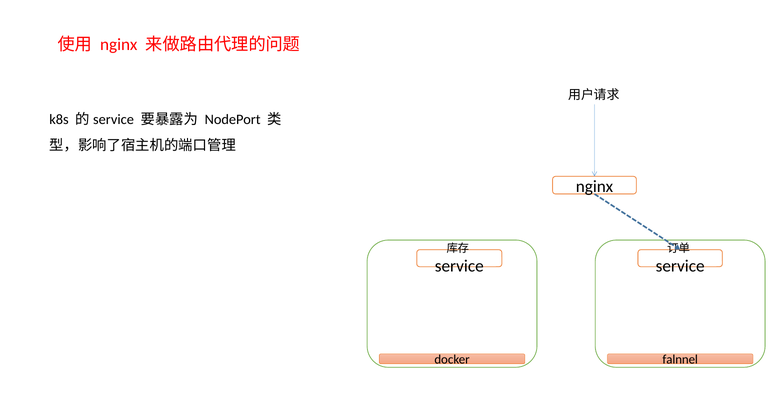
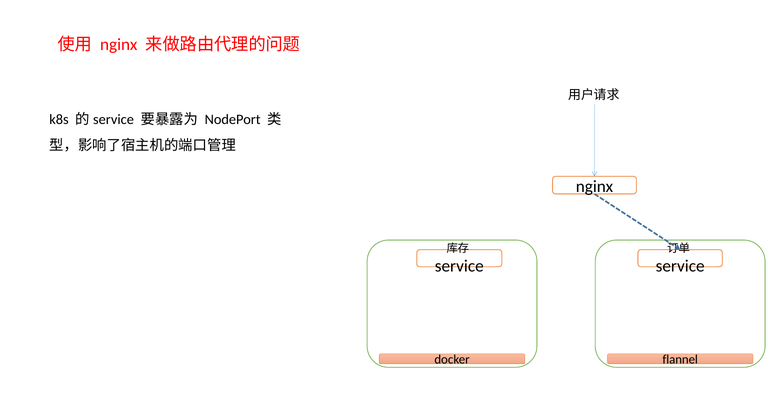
falnnel: falnnel -> flannel
